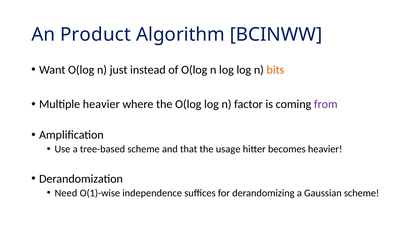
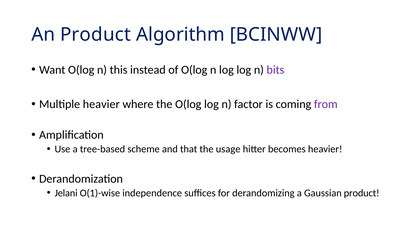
just: just -> this
bits colour: orange -> purple
Need: Need -> Jelani
Gaussian scheme: scheme -> product
